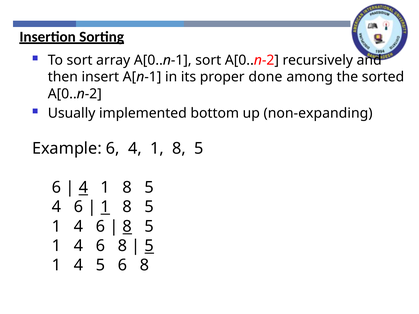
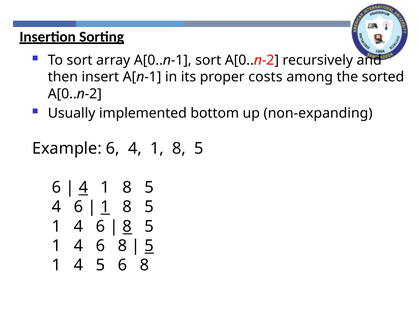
done: done -> costs
